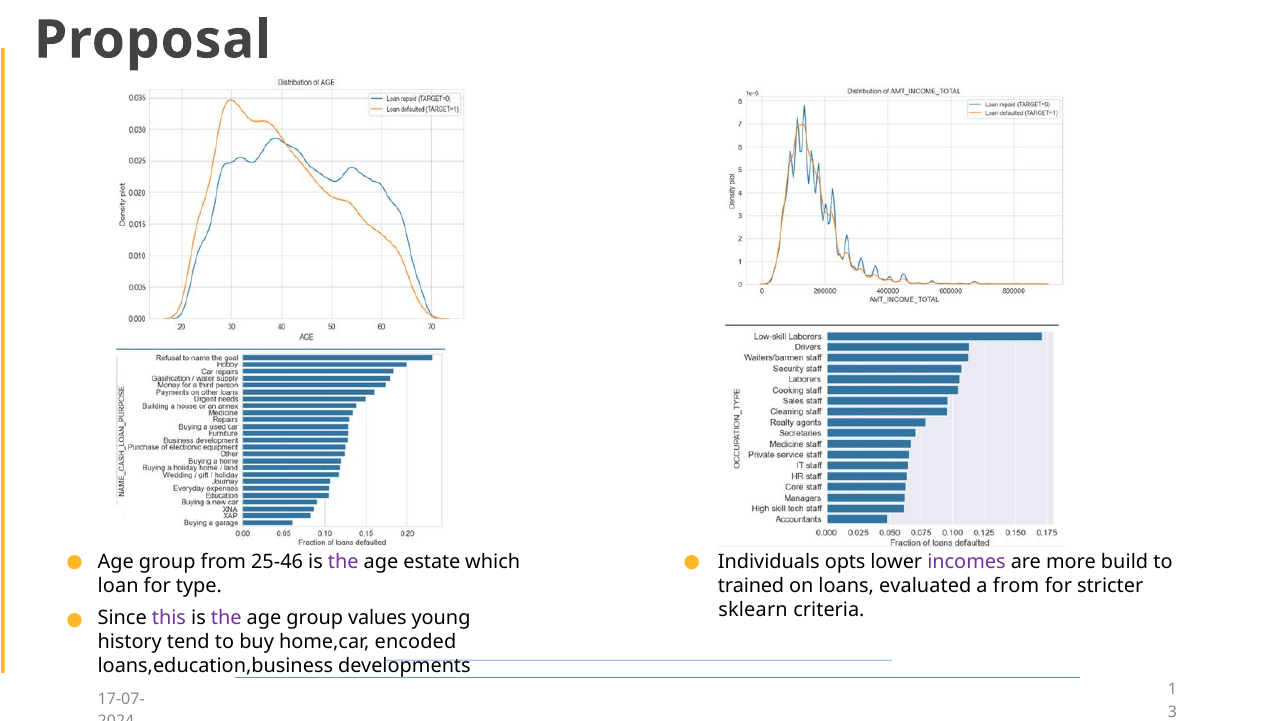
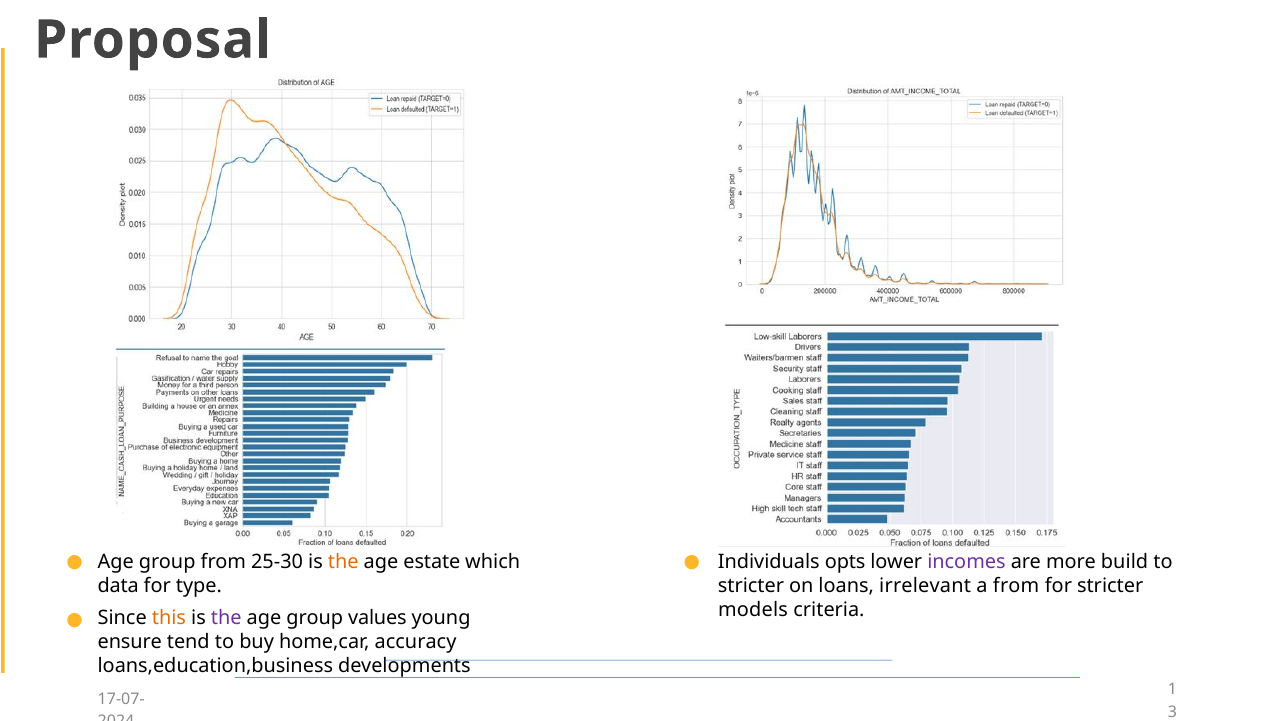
25-46: 25-46 -> 25-30
the at (343, 562) colour: purple -> orange
loan: loan -> data
trained at (751, 586): trained -> stricter
evaluated: evaluated -> irrelevant
sklearn: sklearn -> models
this colour: purple -> orange
history: history -> ensure
encoded: encoded -> accuracy
